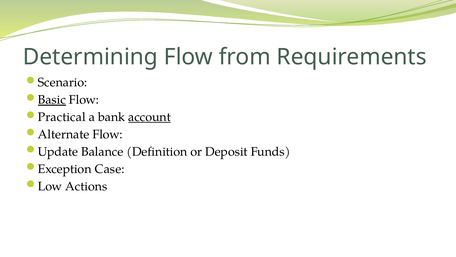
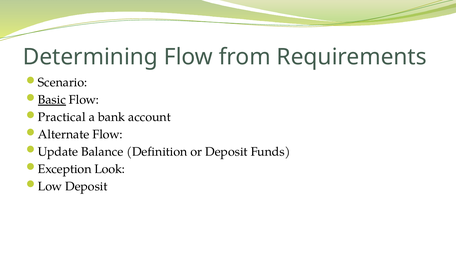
account underline: present -> none
Case: Case -> Look
Low Actions: Actions -> Deposit
